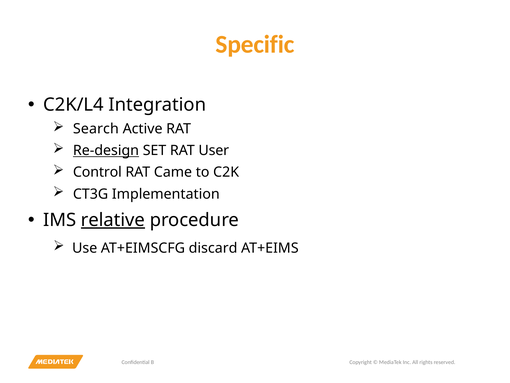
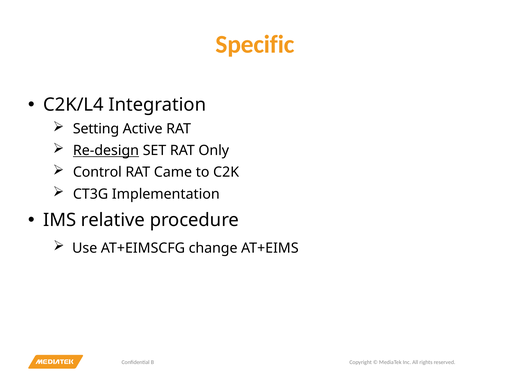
Search: Search -> Setting
User: User -> Only
relative underline: present -> none
discard: discard -> change
